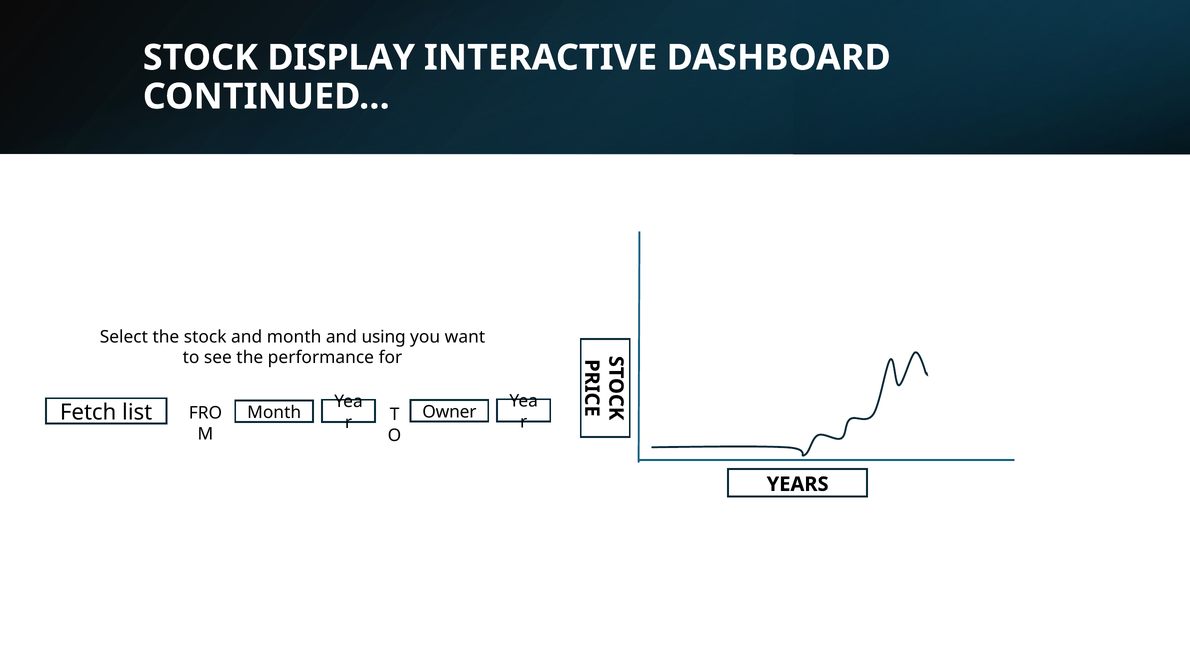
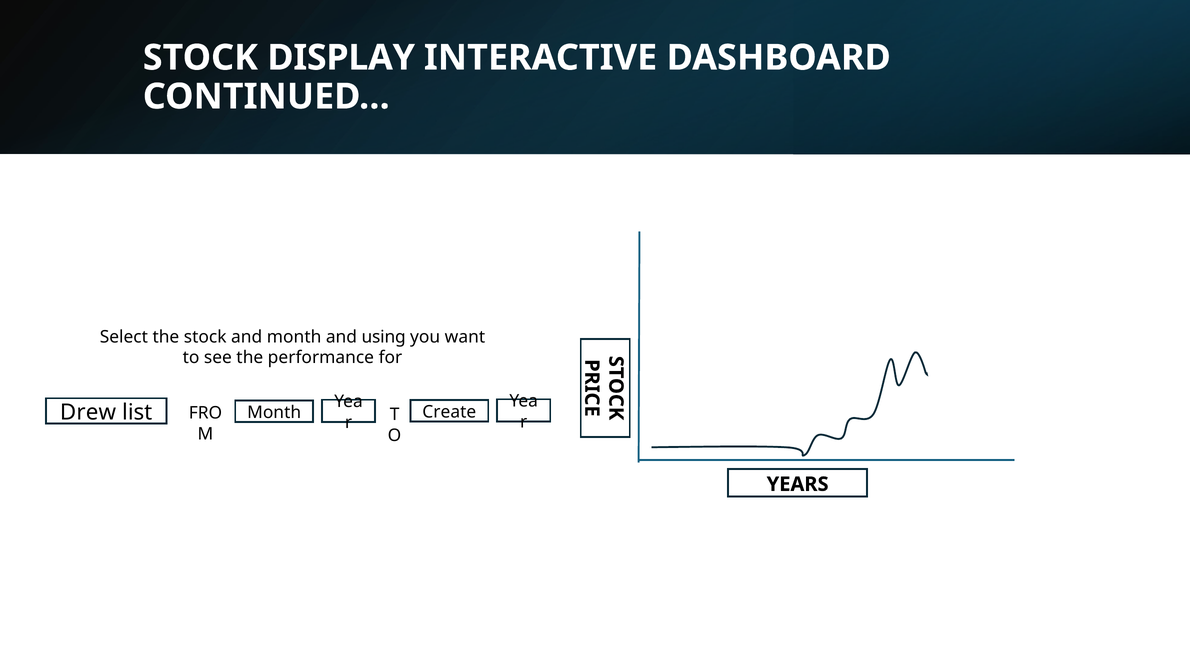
Fetch: Fetch -> Drew
Owner: Owner -> Create
